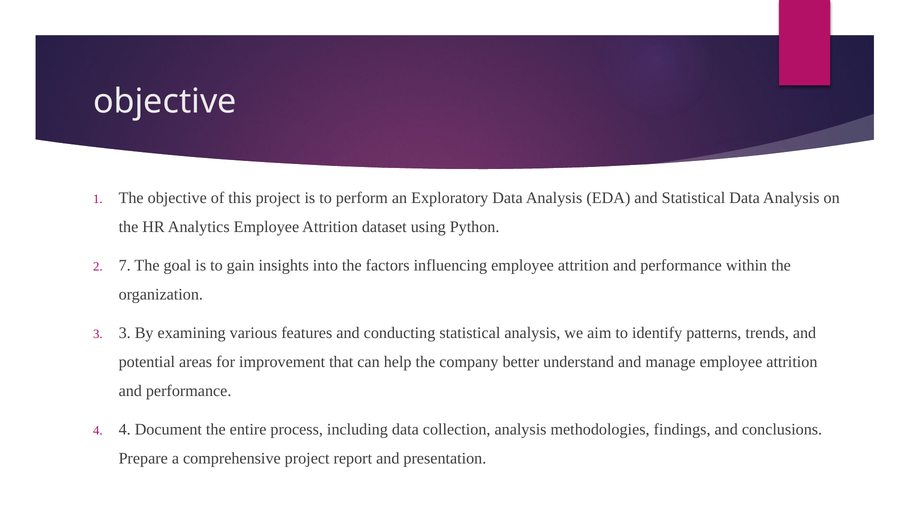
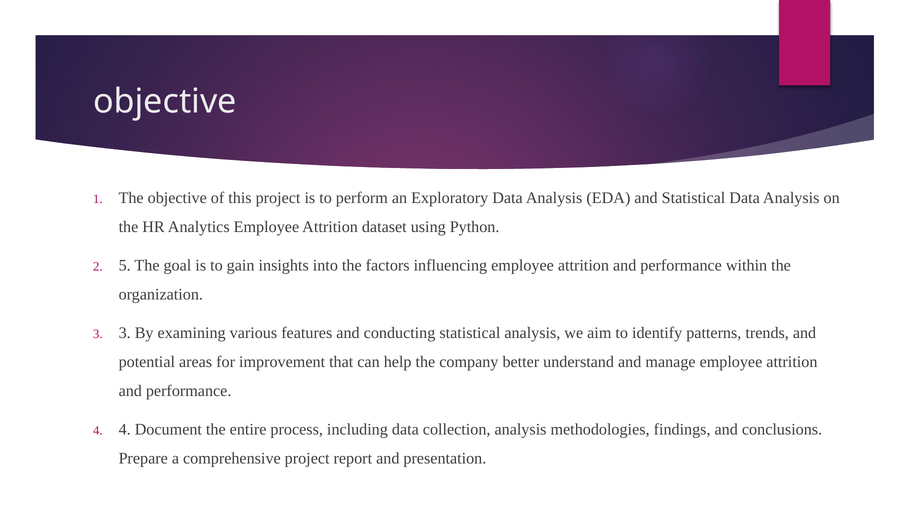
7: 7 -> 5
